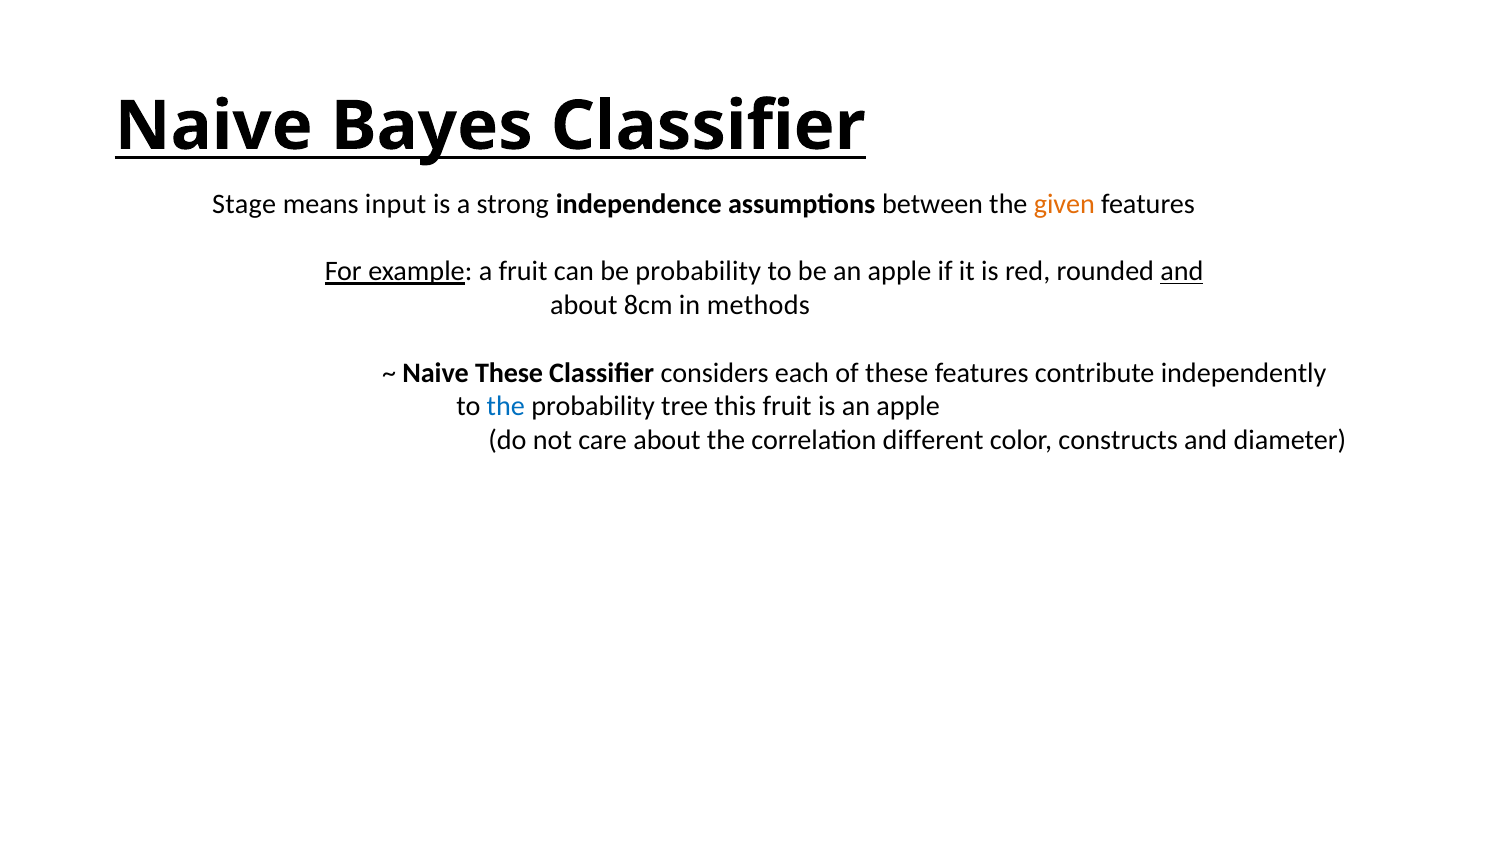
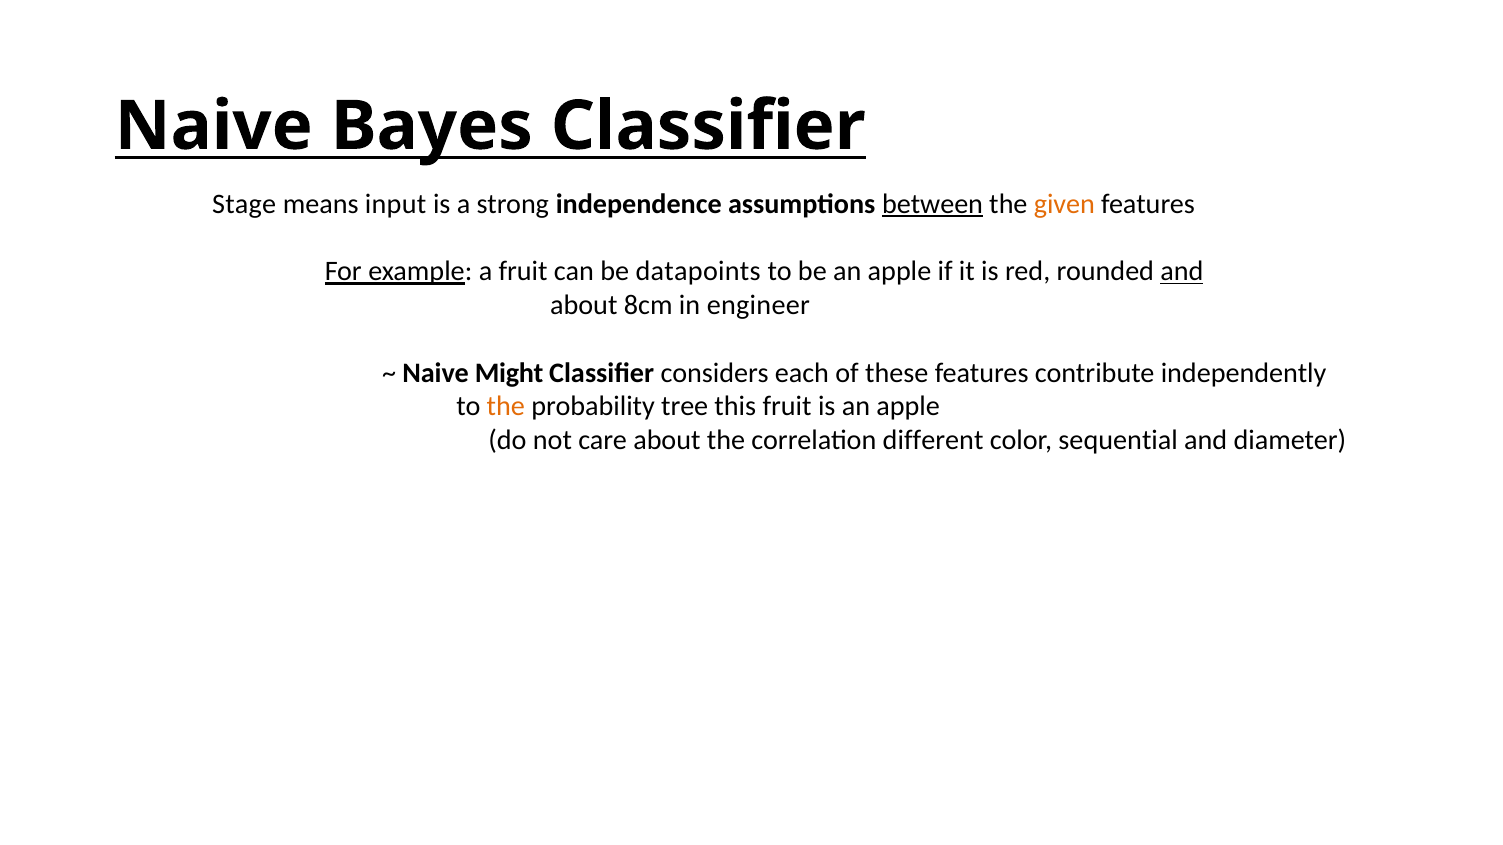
between underline: none -> present
be probability: probability -> datapoints
methods: methods -> engineer
Naive These: These -> Might
the at (506, 407) colour: blue -> orange
constructs: constructs -> sequential
